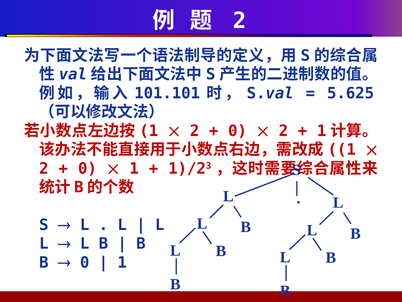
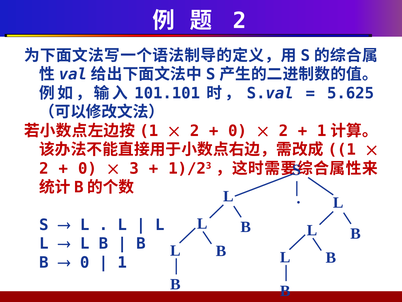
1 at (134, 168): 1 -> 3
